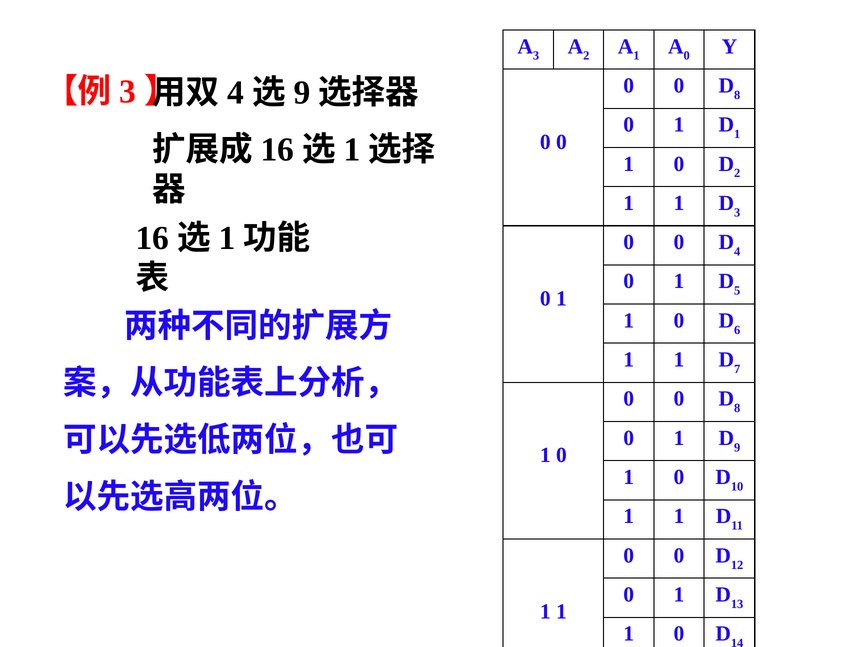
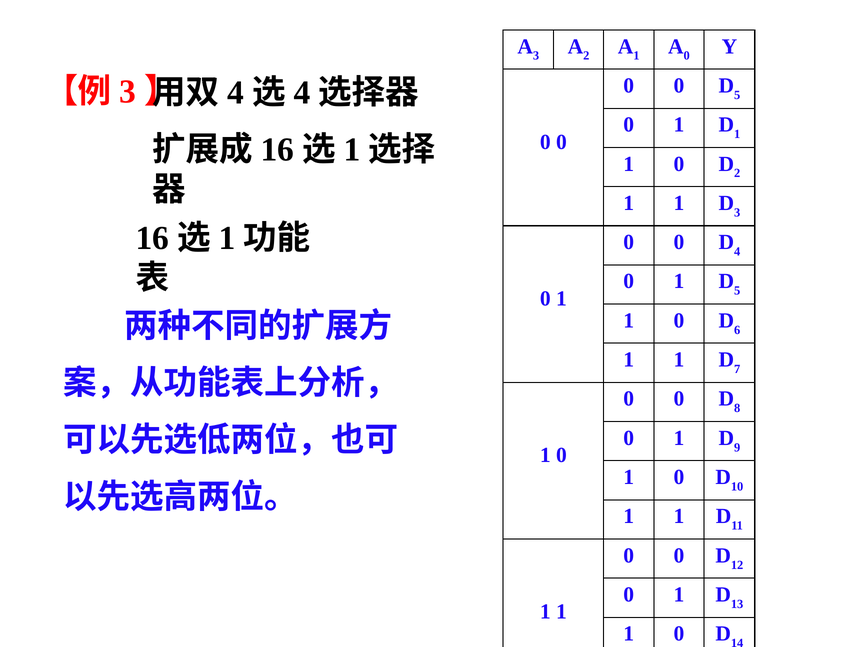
8 at (737, 95): 8 -> 5
9 at (302, 93): 9 -> 4
